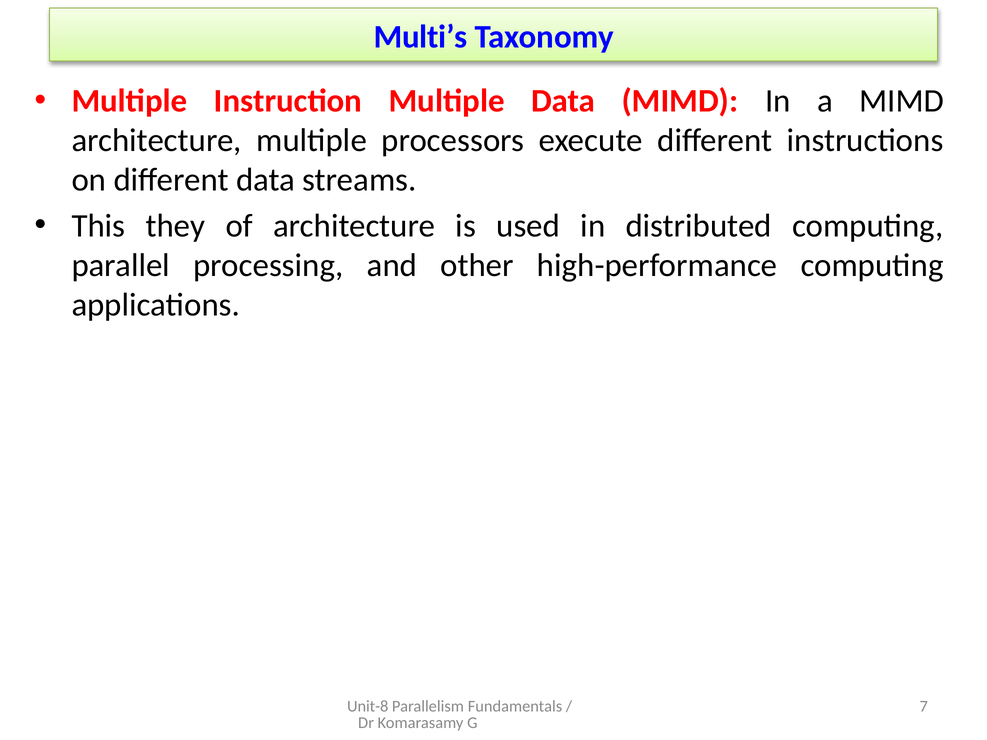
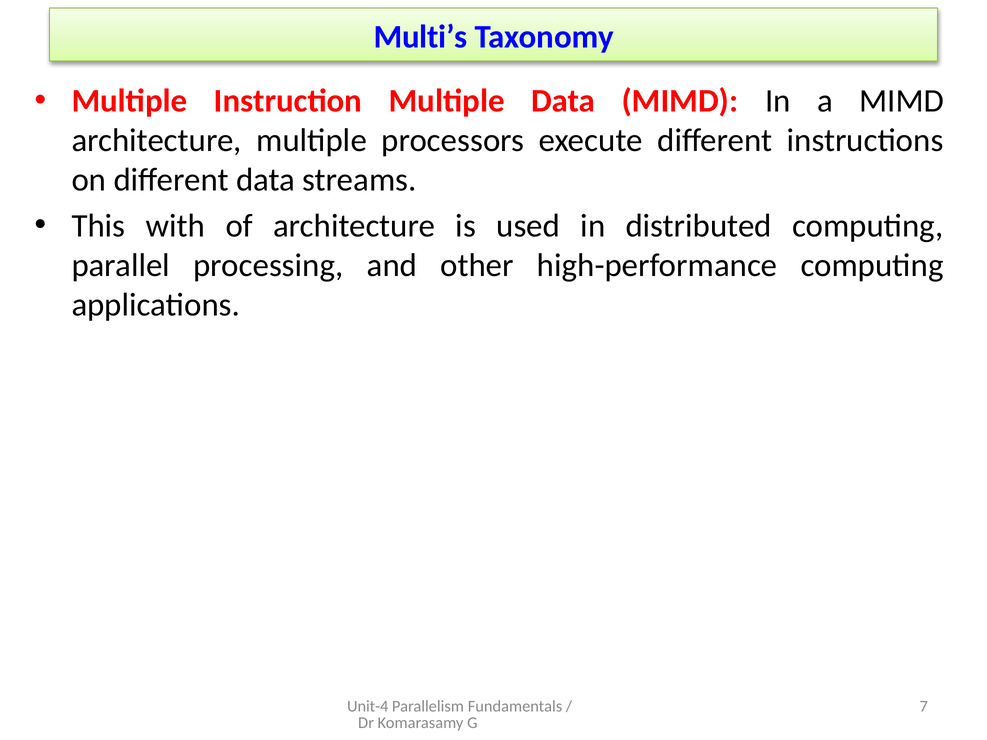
they: they -> with
Unit-8: Unit-8 -> Unit-4
